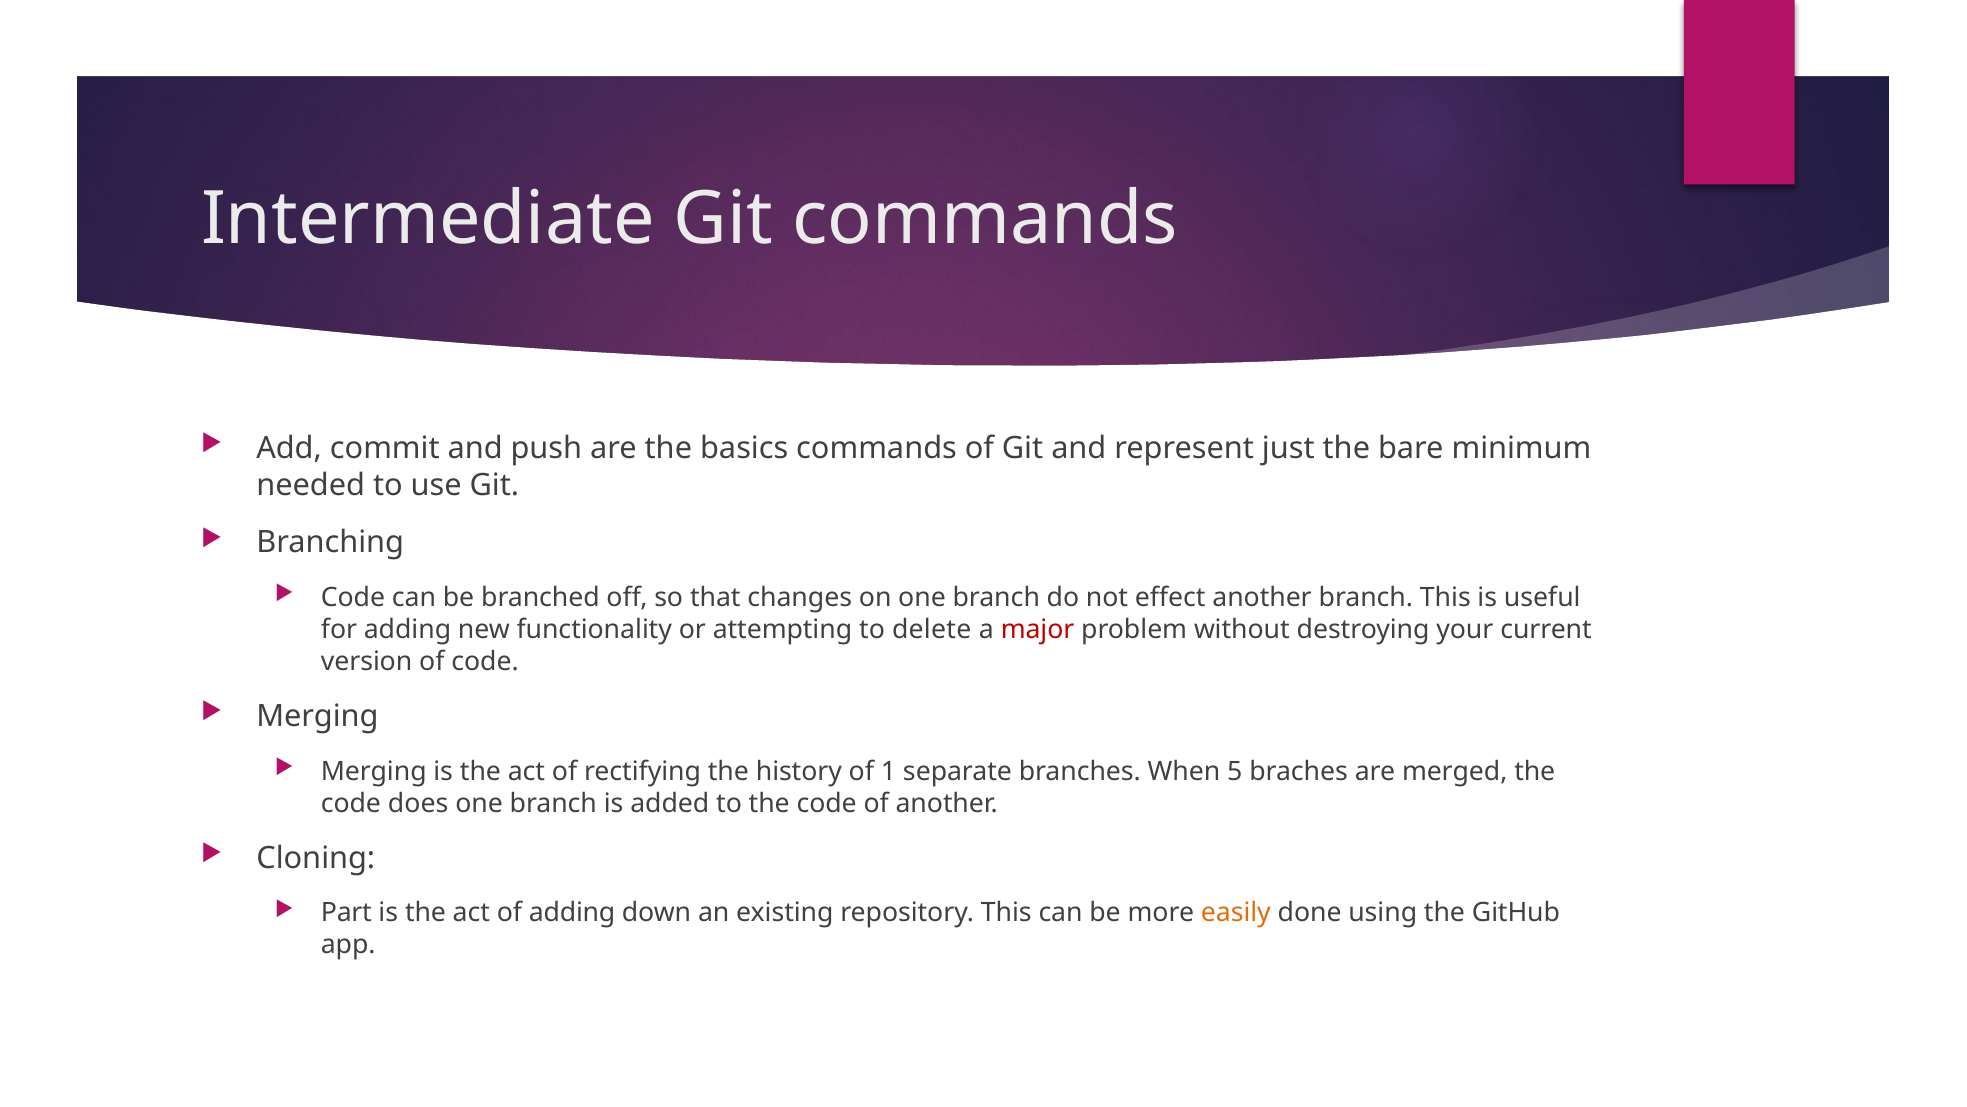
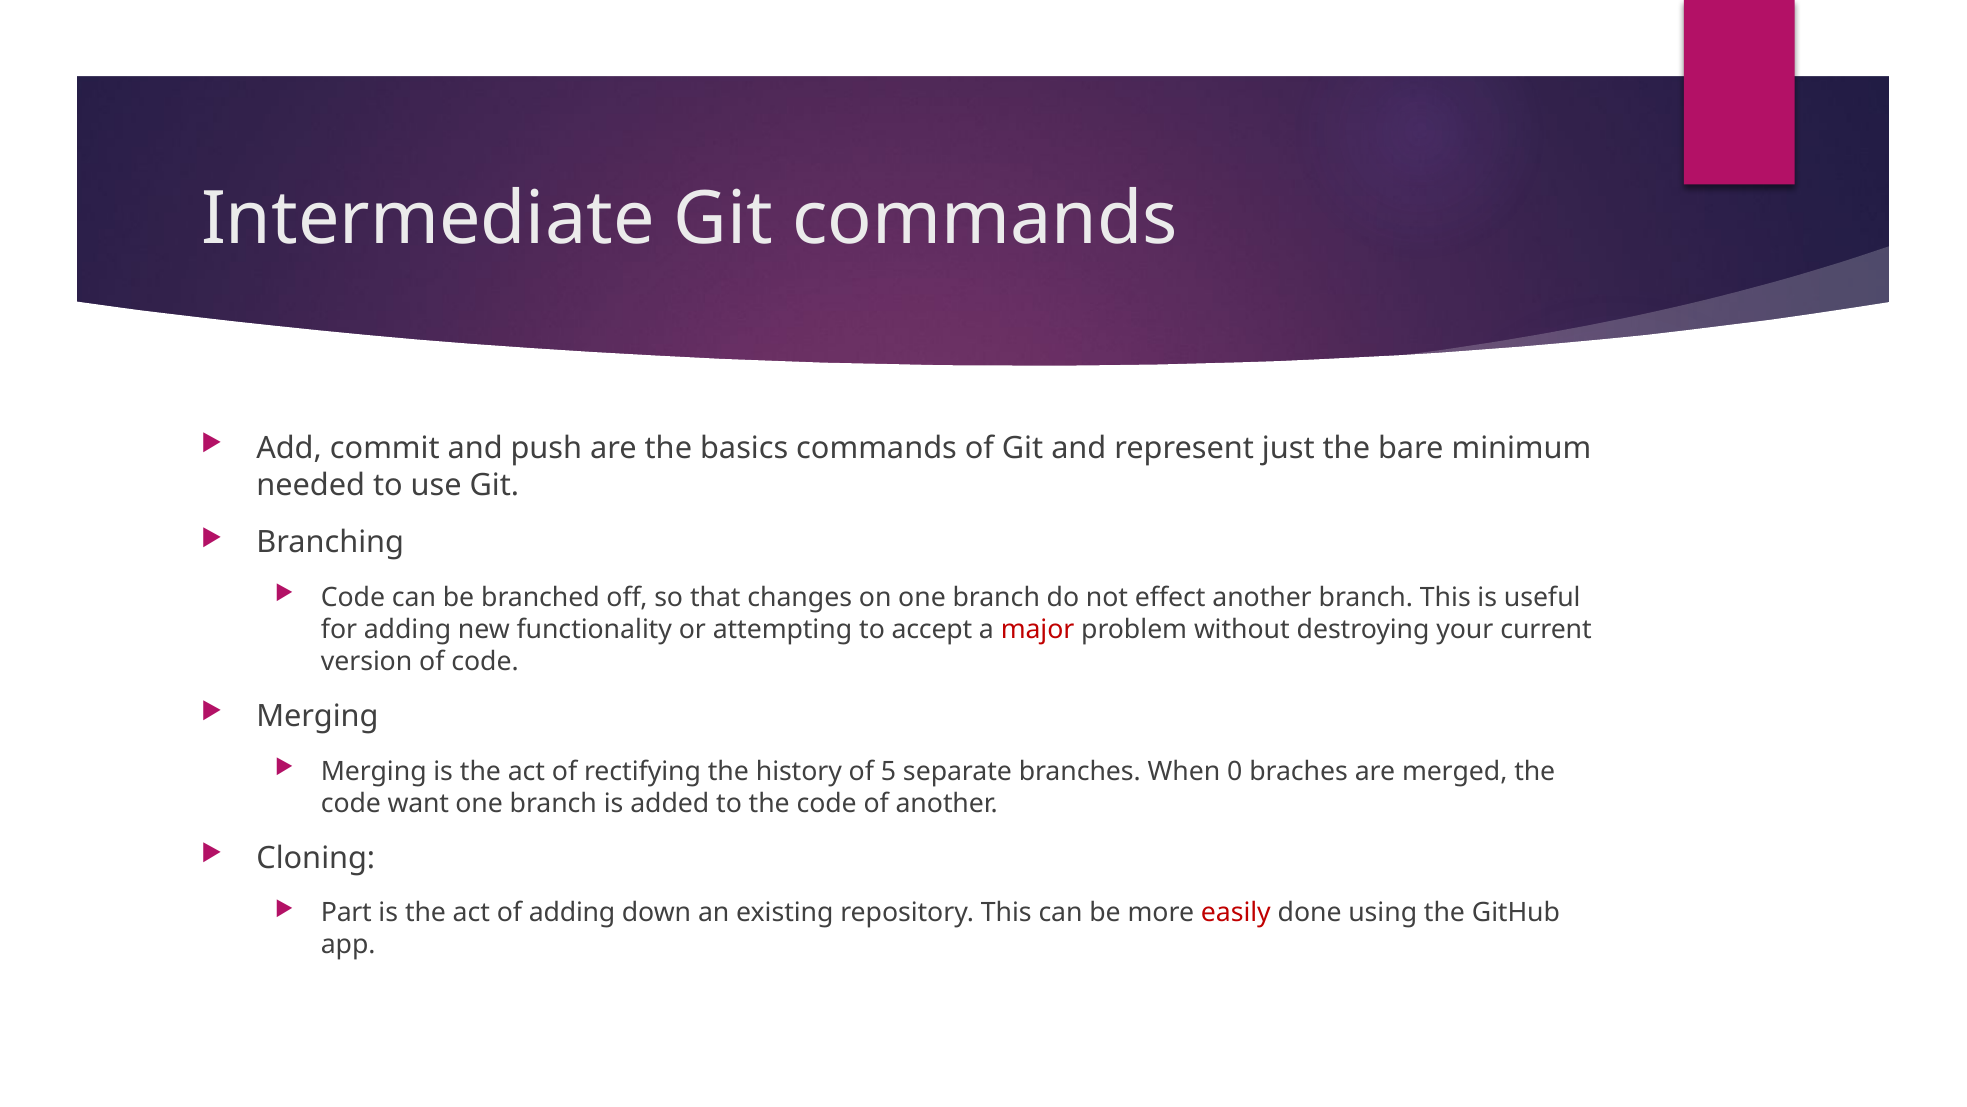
delete: delete -> accept
1: 1 -> 5
5: 5 -> 0
does: does -> want
easily colour: orange -> red
